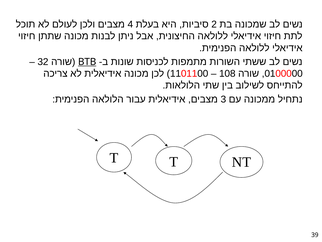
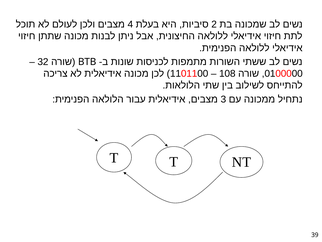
BTB underline: present -> none
